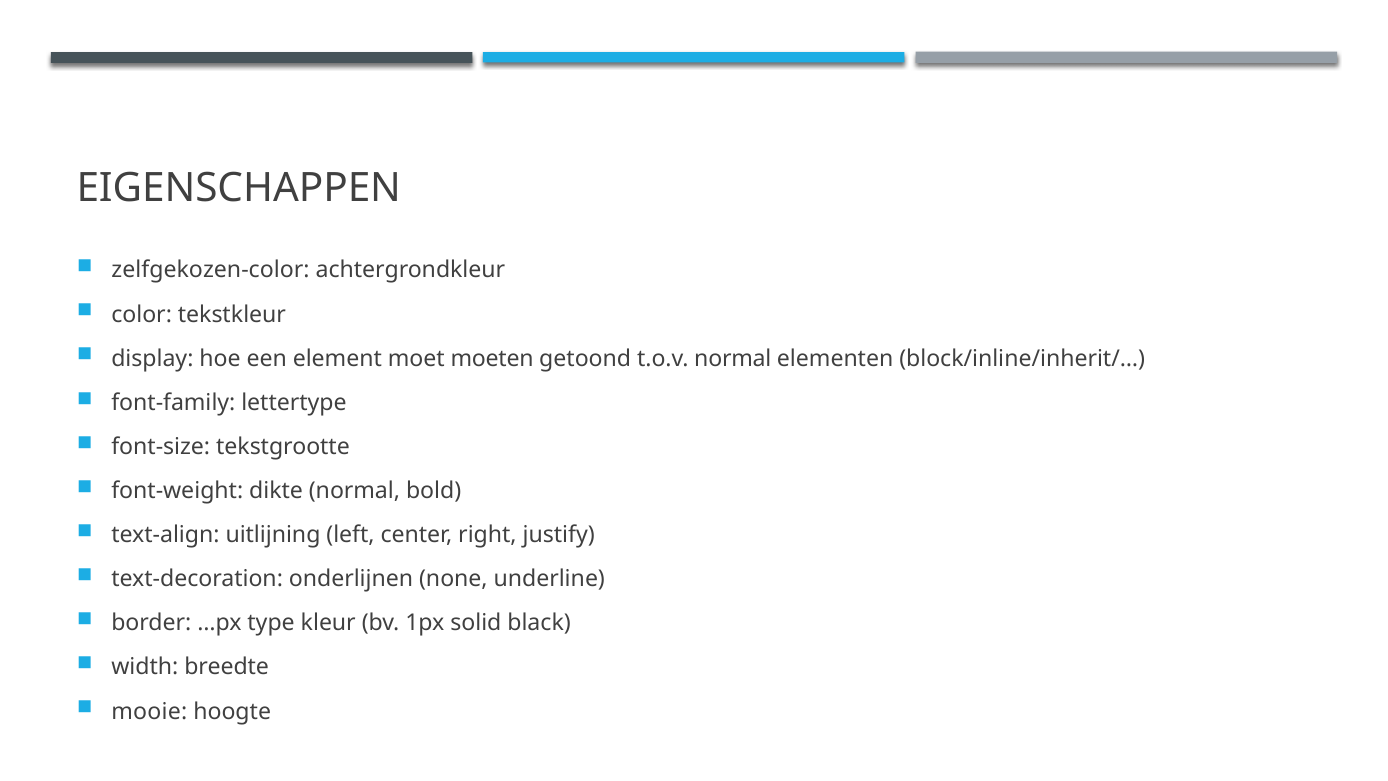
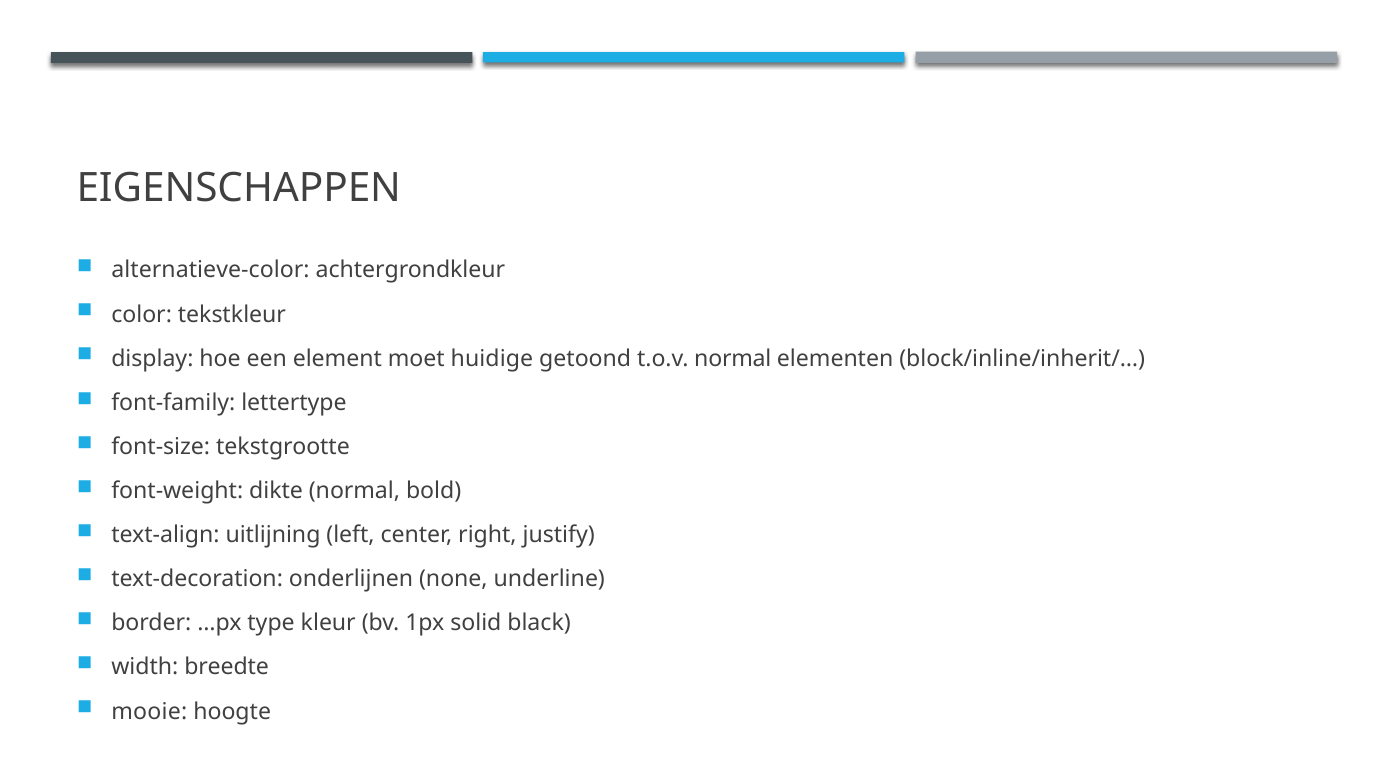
zelfgekozen-color: zelfgekozen-color -> alternatieve-color
moeten: moeten -> huidige
